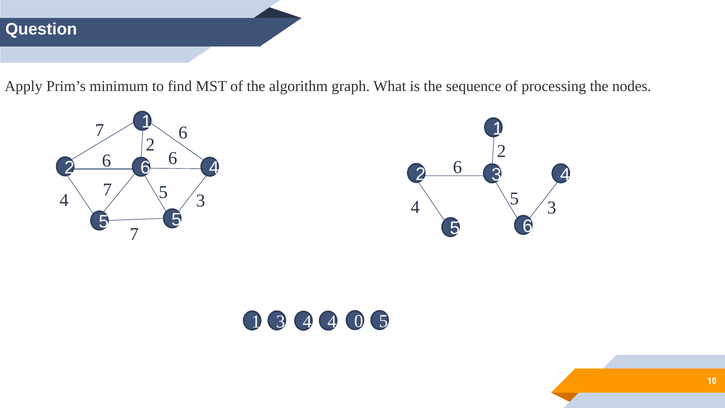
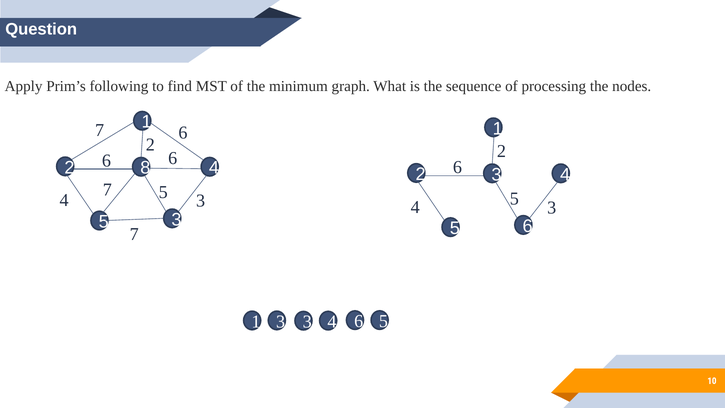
minimum: minimum -> following
algorithm: algorithm -> minimum
2 6: 6 -> 8
5 5: 5 -> 3
1 3 4: 4 -> 3
4 0: 0 -> 6
